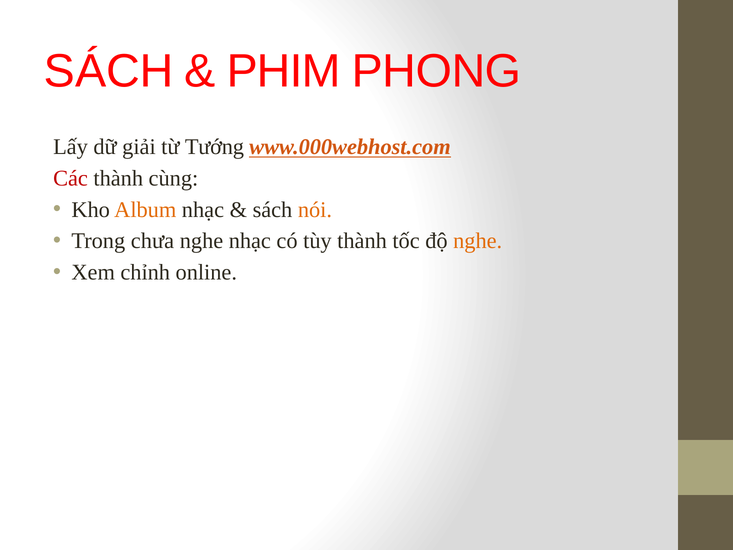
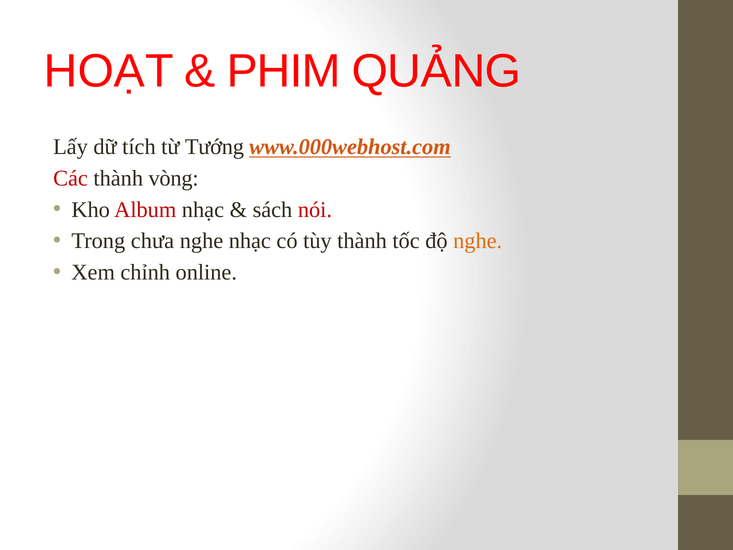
SÁCH at (109, 71): SÁCH -> HOẠT
PHONG: PHONG -> QUẢNG
giải: giải -> tích
cùng: cùng -> vòng
Album colour: orange -> red
nói colour: orange -> red
